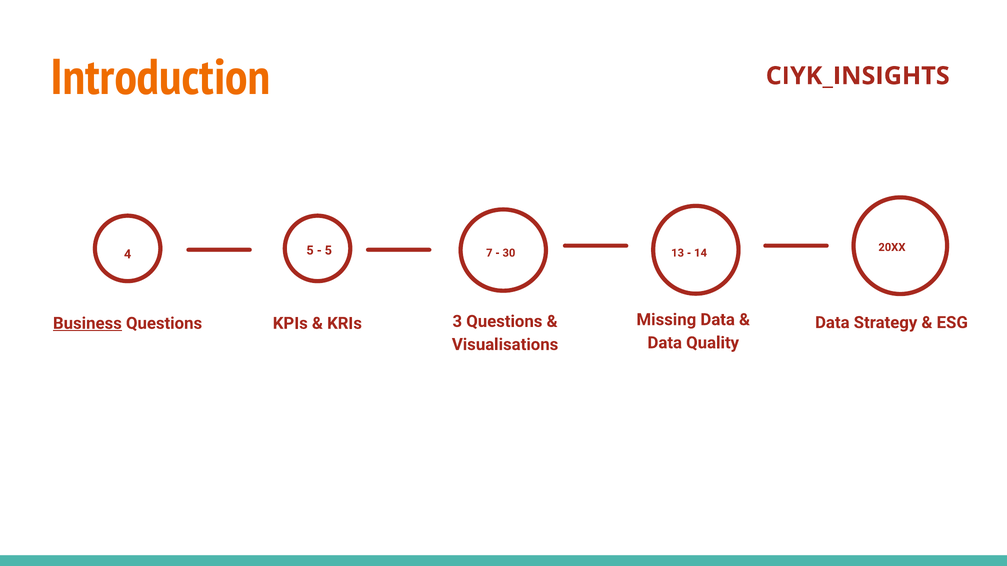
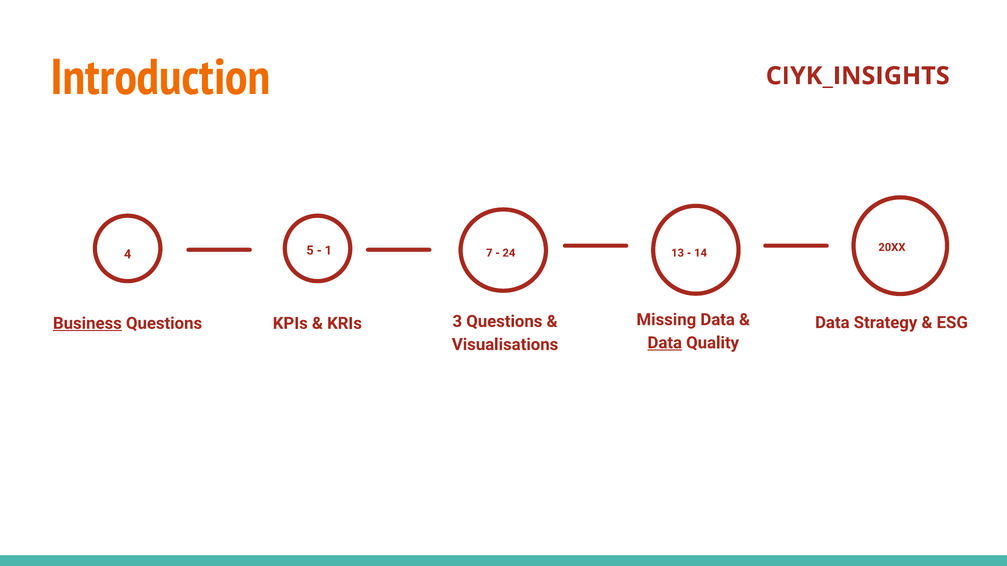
5 at (328, 251): 5 -> 1
30: 30 -> 24
Data at (665, 343) underline: none -> present
